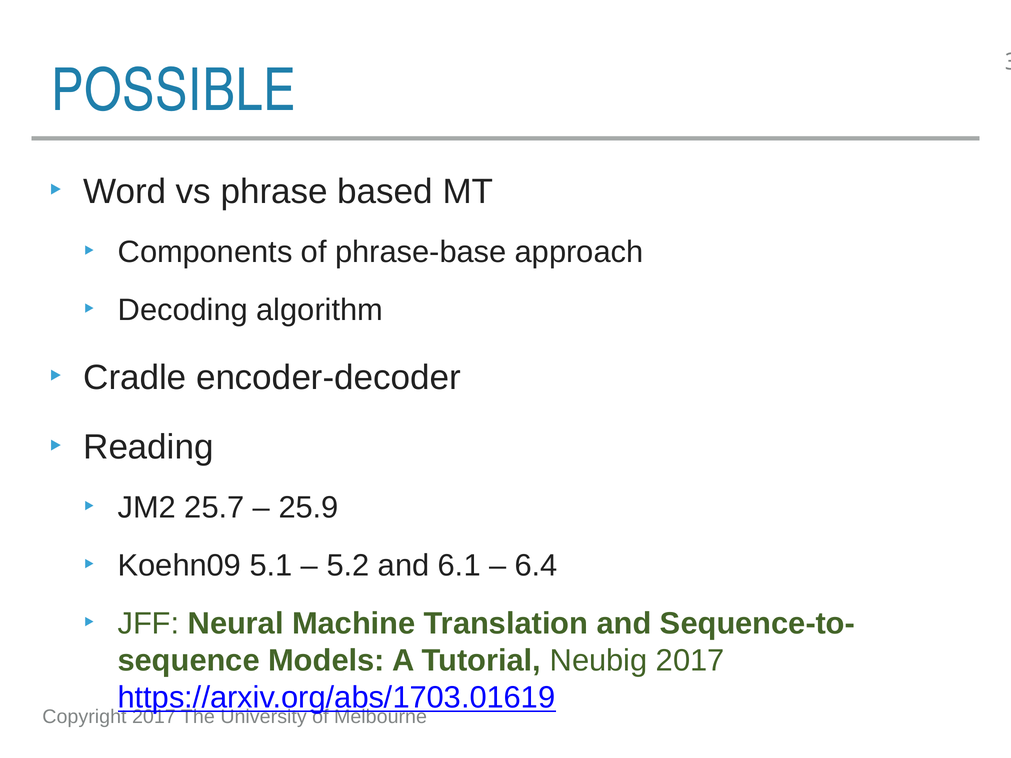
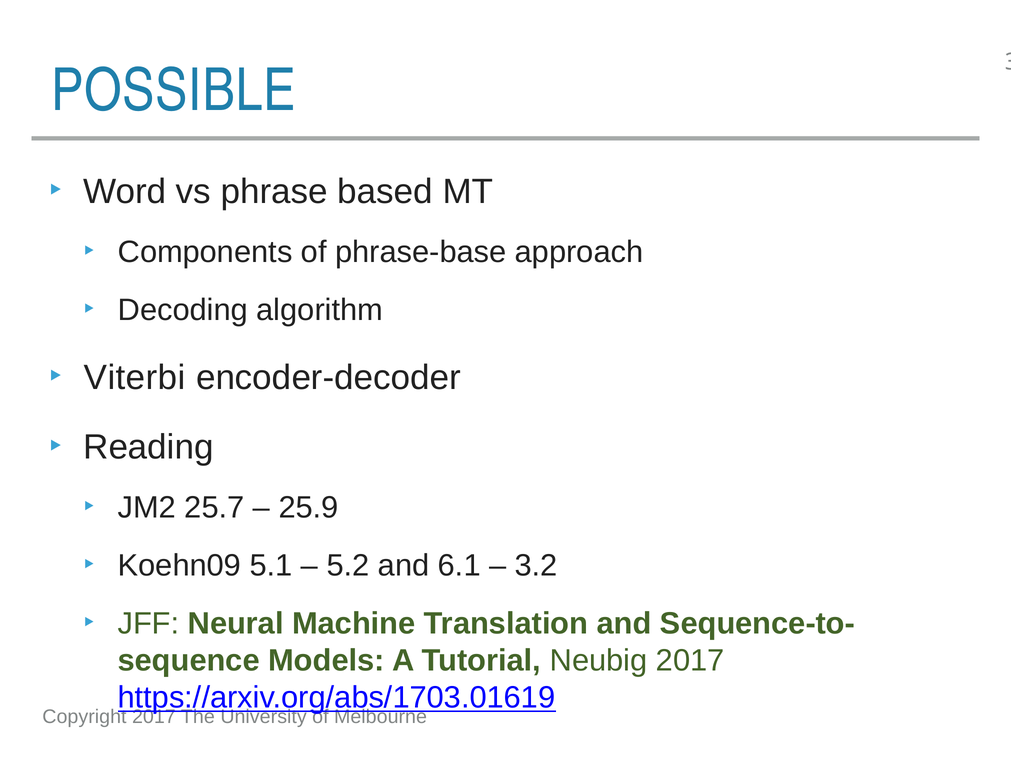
Cradle: Cradle -> Viterbi
6.4: 6.4 -> 3.2
